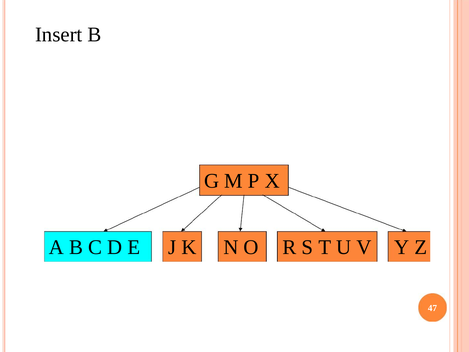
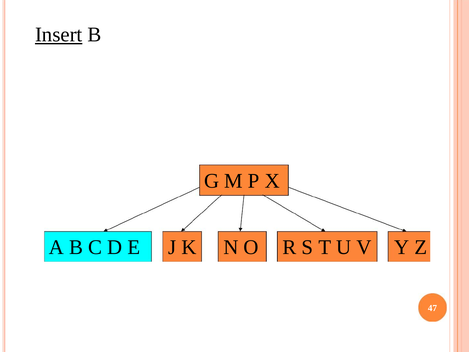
Insert underline: none -> present
